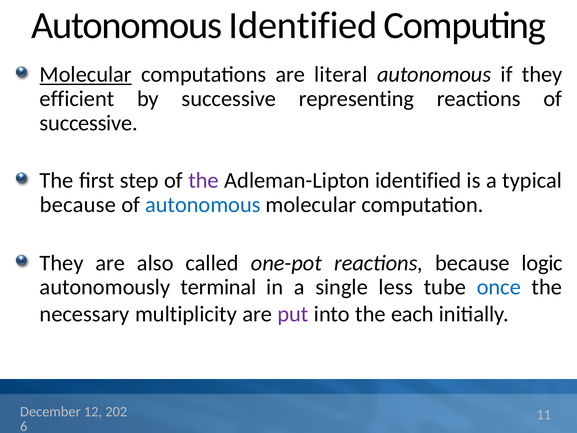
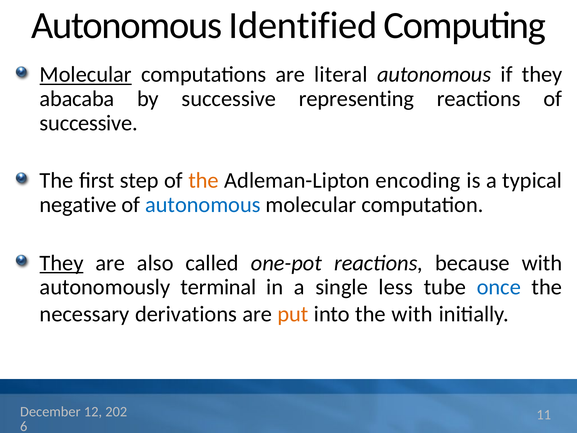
efficient: efficient -> abacaba
the at (204, 180) colour: purple -> orange
Adleman-Lipton identified: identified -> encoding
because at (78, 205): because -> negative
They at (62, 263) underline: none -> present
because logic: logic -> with
multiplicity: multiplicity -> derivations
put colour: purple -> orange
the each: each -> with
